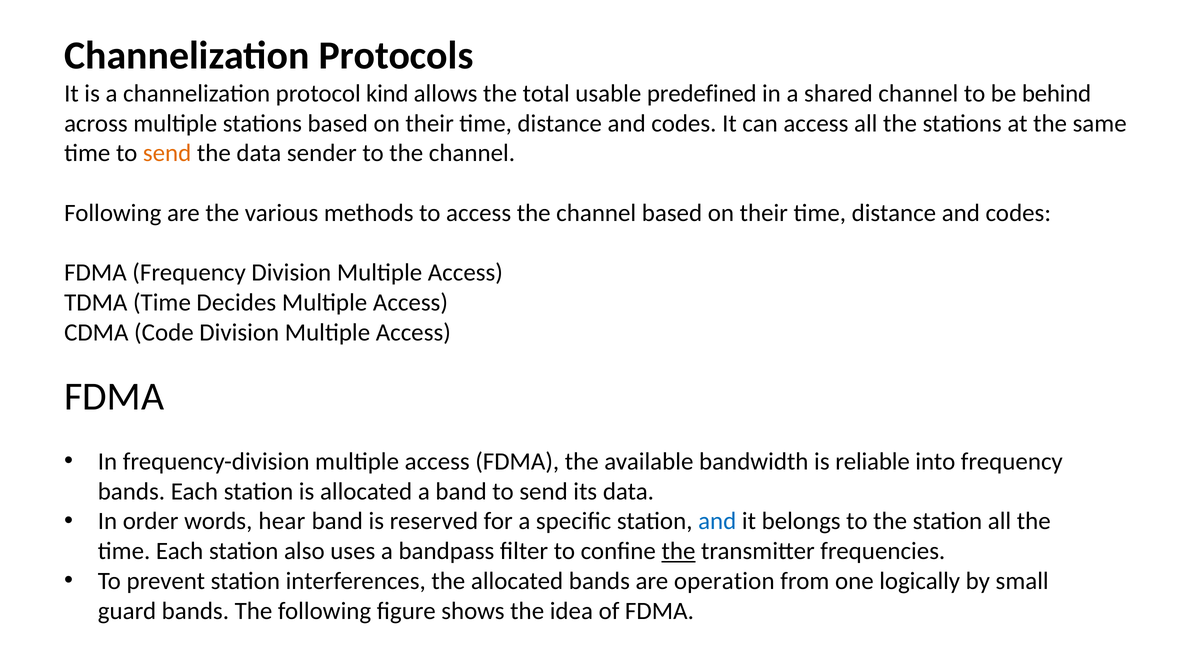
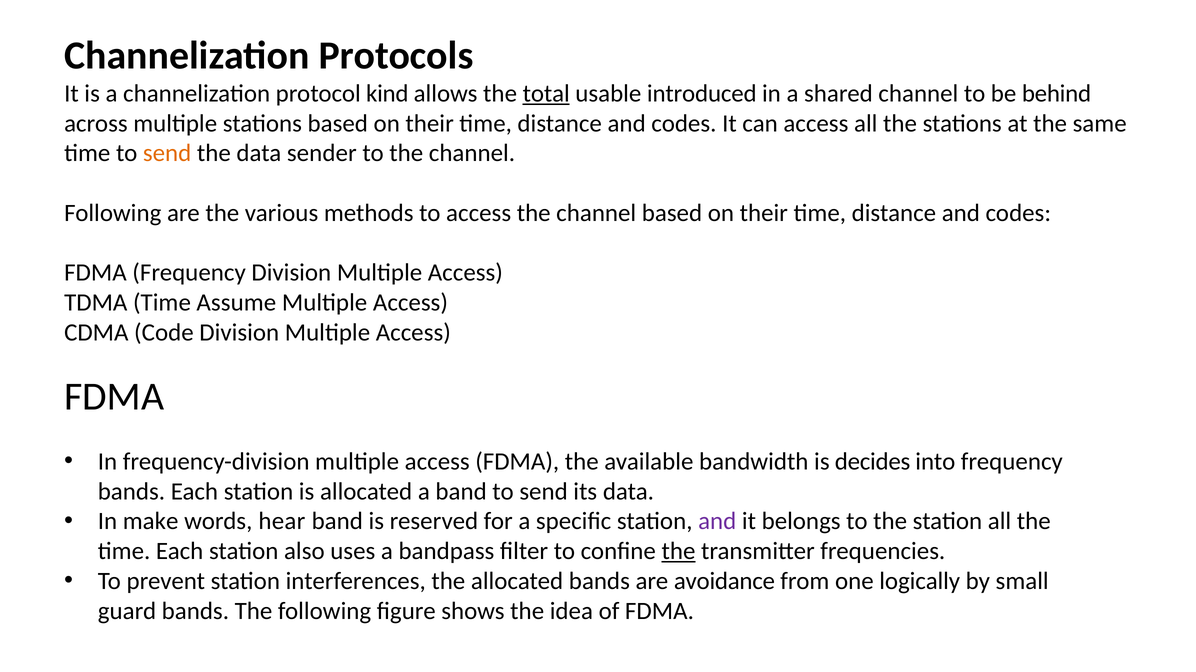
total underline: none -> present
predefined: predefined -> introduced
Decides: Decides -> Assume
reliable: reliable -> decides
order: order -> make
and at (717, 522) colour: blue -> purple
operation: operation -> avoidance
